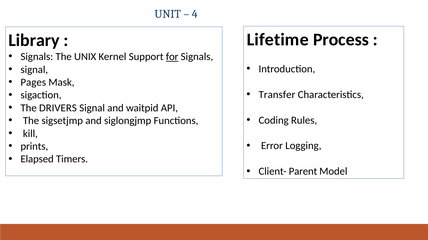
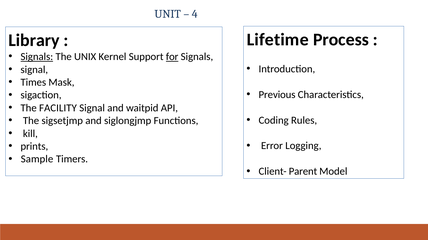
Signals at (37, 57) underline: none -> present
Pages: Pages -> Times
Transfer: Transfer -> Previous
DRIVERS: DRIVERS -> FACILITY
Elapsed: Elapsed -> Sample
